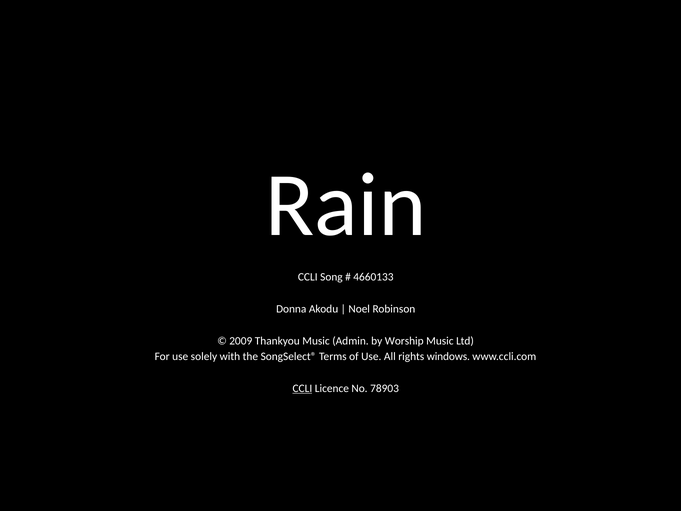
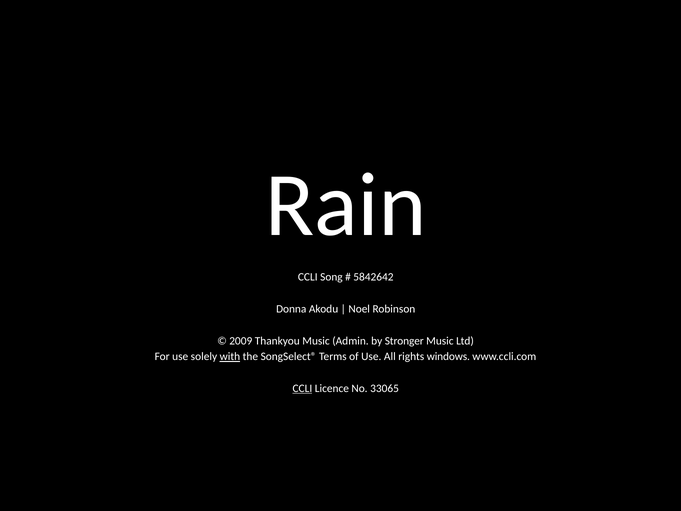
4660133: 4660133 -> 5842642
Worship: Worship -> Stronger
with underline: none -> present
78903: 78903 -> 33065
